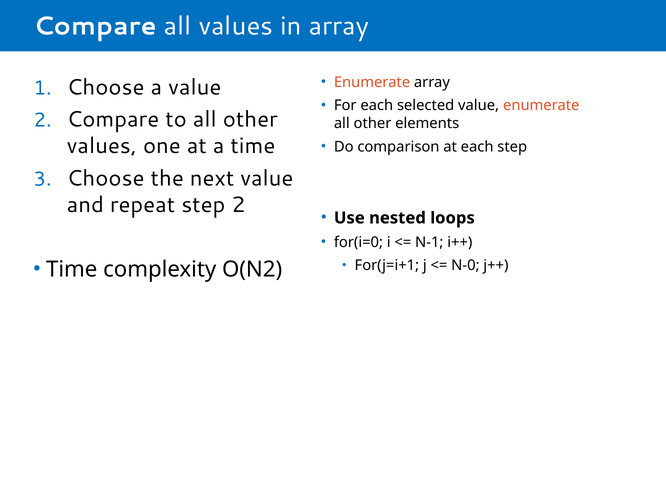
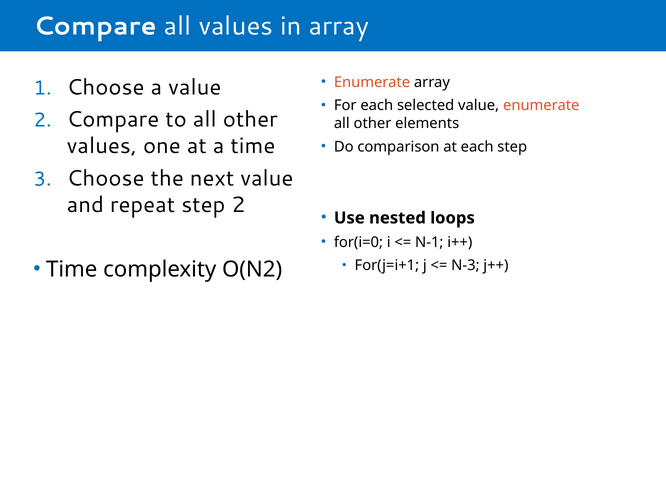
N-0: N-0 -> N-3
